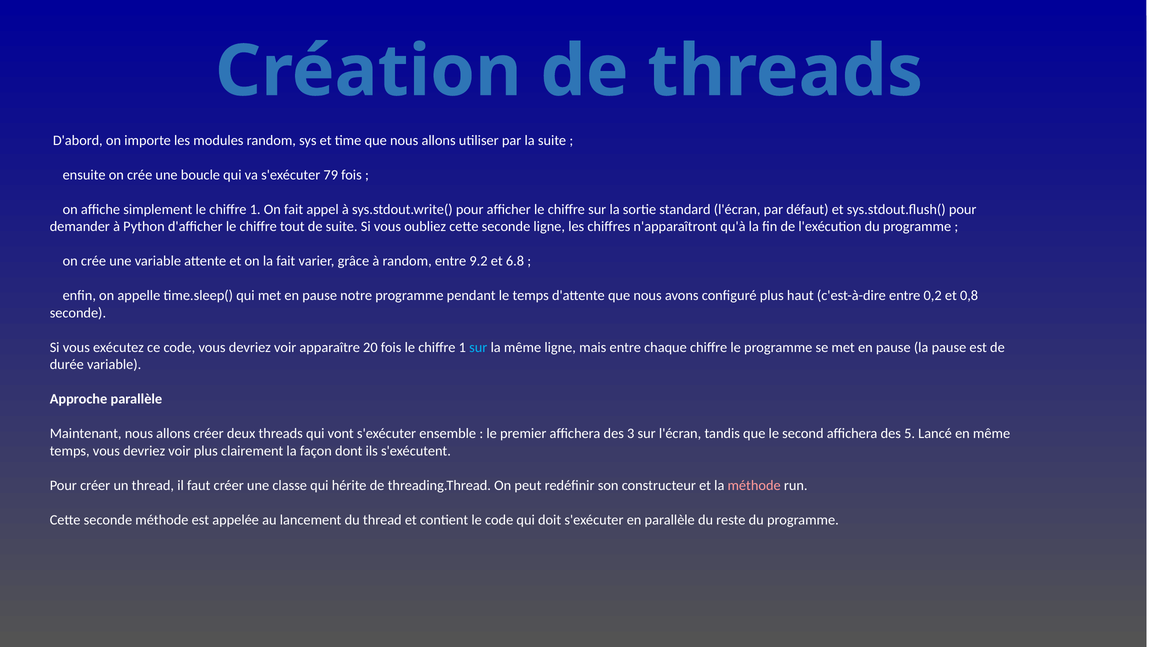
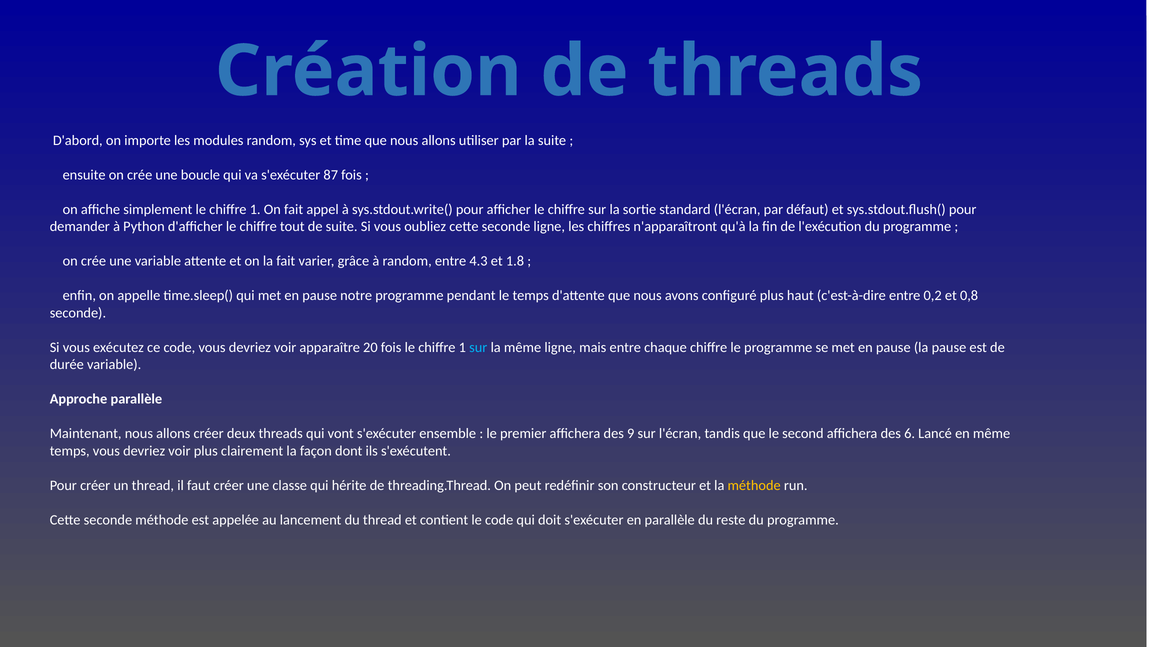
79: 79 -> 87
9.2: 9.2 -> 4.3
6.8: 6.8 -> 1.8
3: 3 -> 9
5: 5 -> 6
méthode at (754, 485) colour: pink -> yellow
